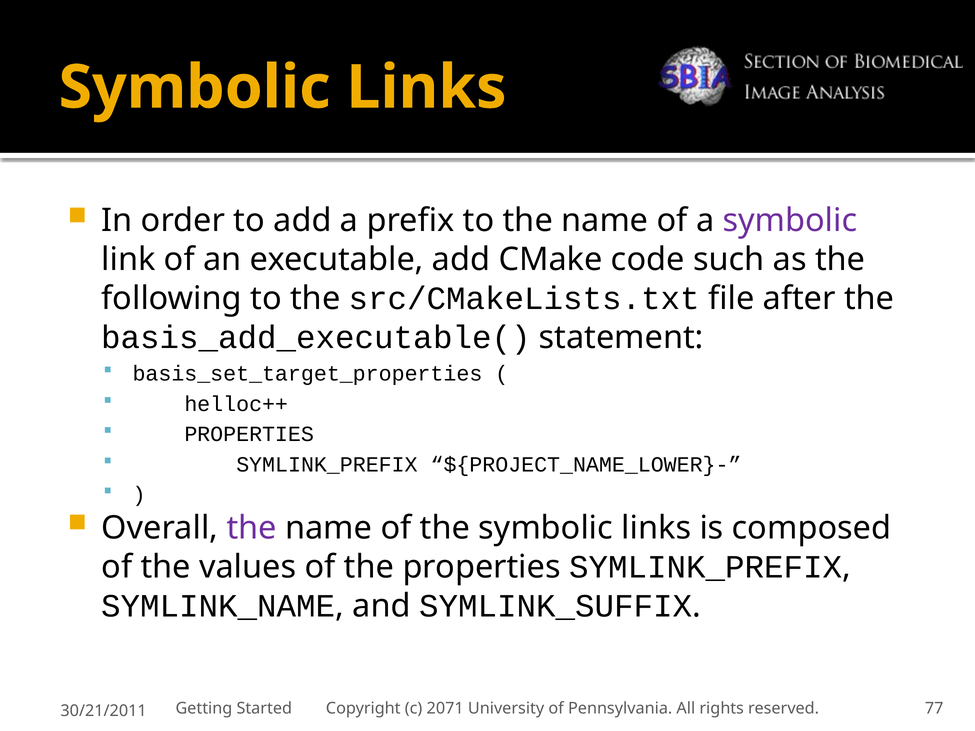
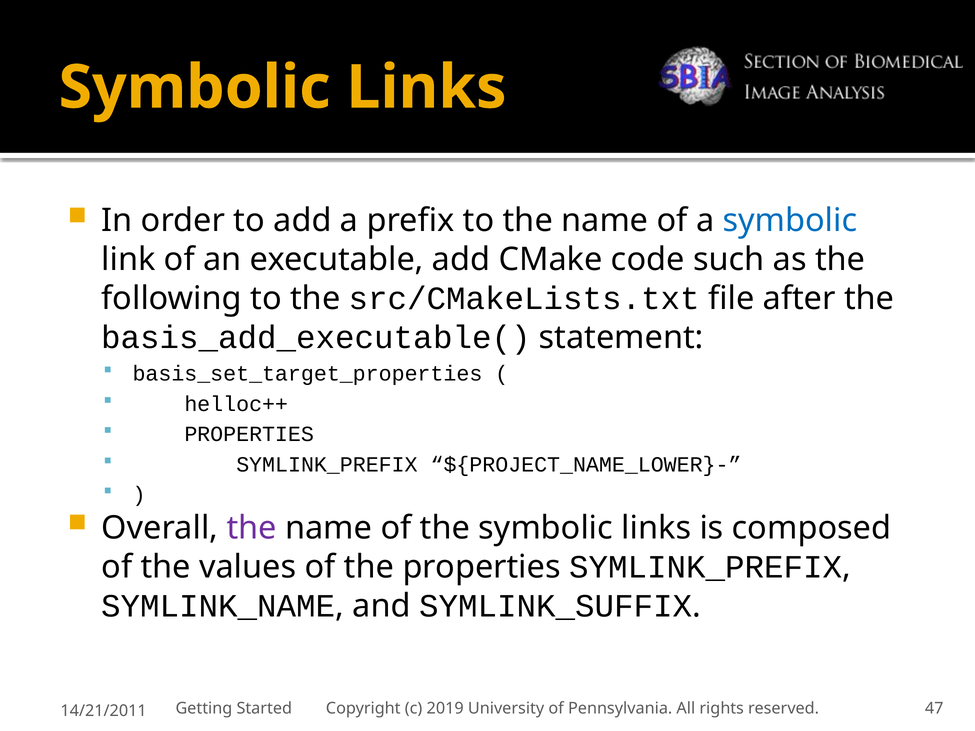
symbolic at (790, 221) colour: purple -> blue
2071: 2071 -> 2019
77: 77 -> 47
30/21/2011: 30/21/2011 -> 14/21/2011
